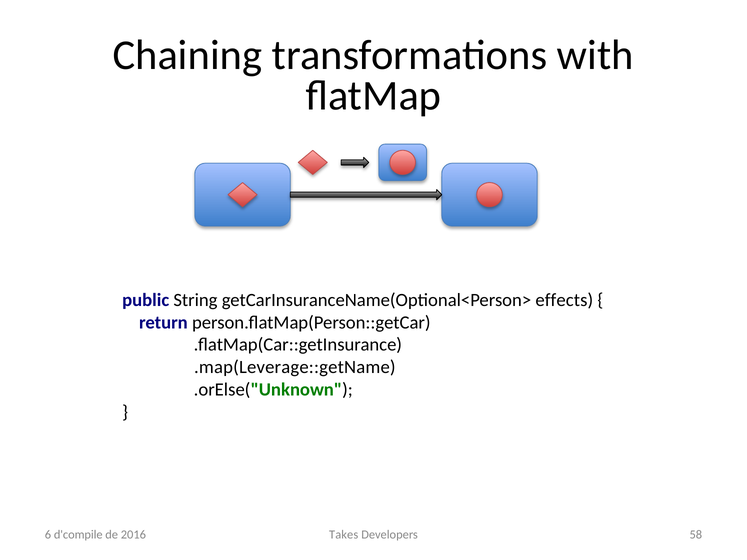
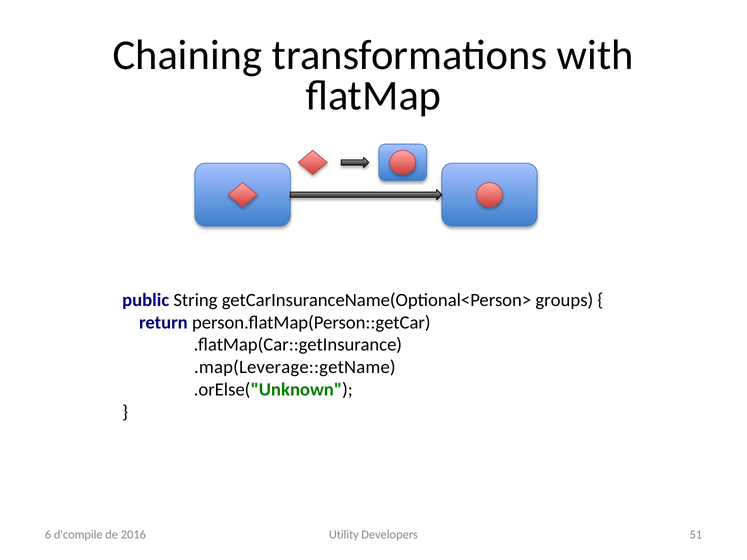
effects: effects -> groups
Takes: Takes -> Utility
58: 58 -> 51
